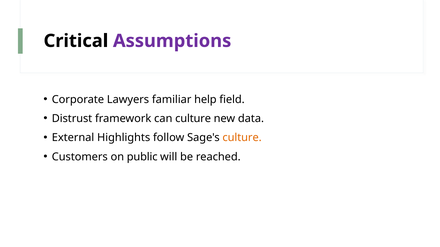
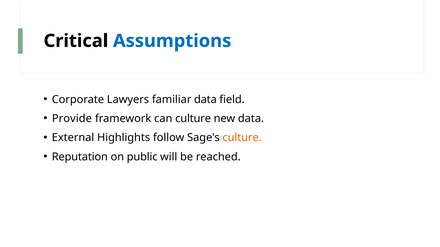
Assumptions colour: purple -> blue
familiar help: help -> data
Distrust: Distrust -> Provide
Customers: Customers -> Reputation
